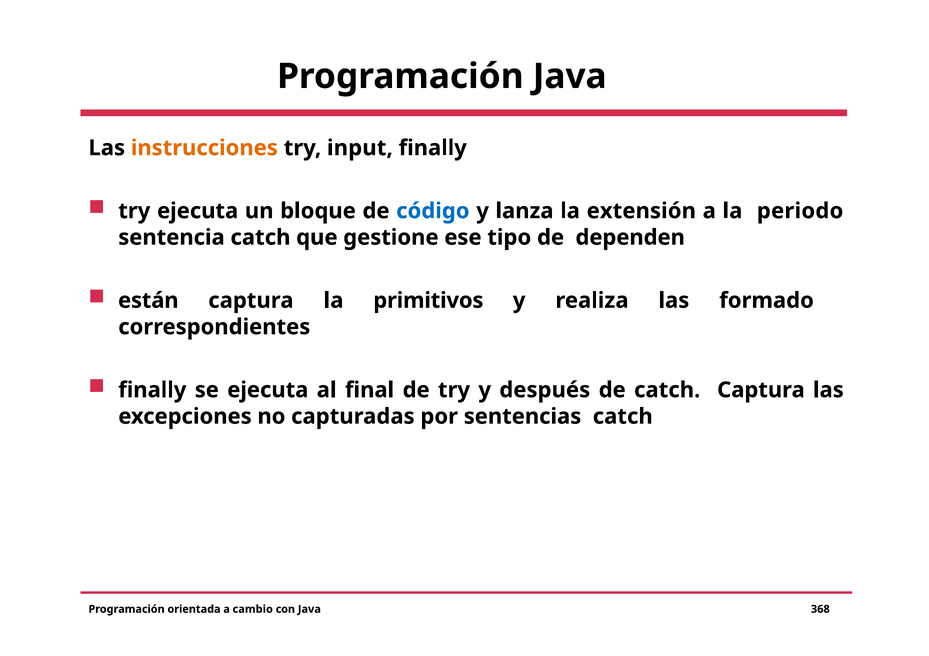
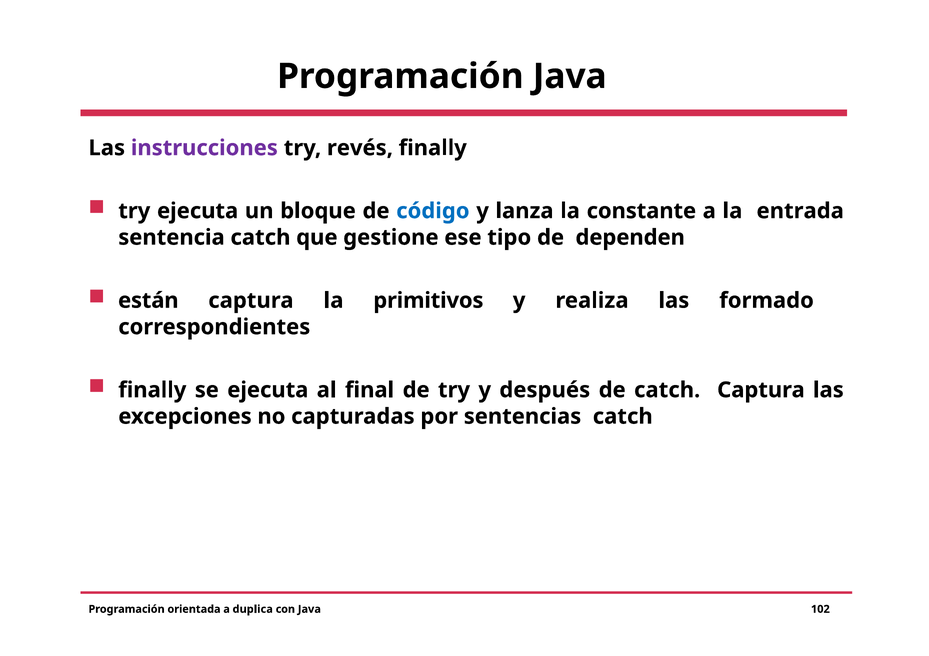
instrucciones colour: orange -> purple
input: input -> revés
extensión: extensión -> constante
periodo: periodo -> entrada
cambio: cambio -> duplica
368: 368 -> 102
